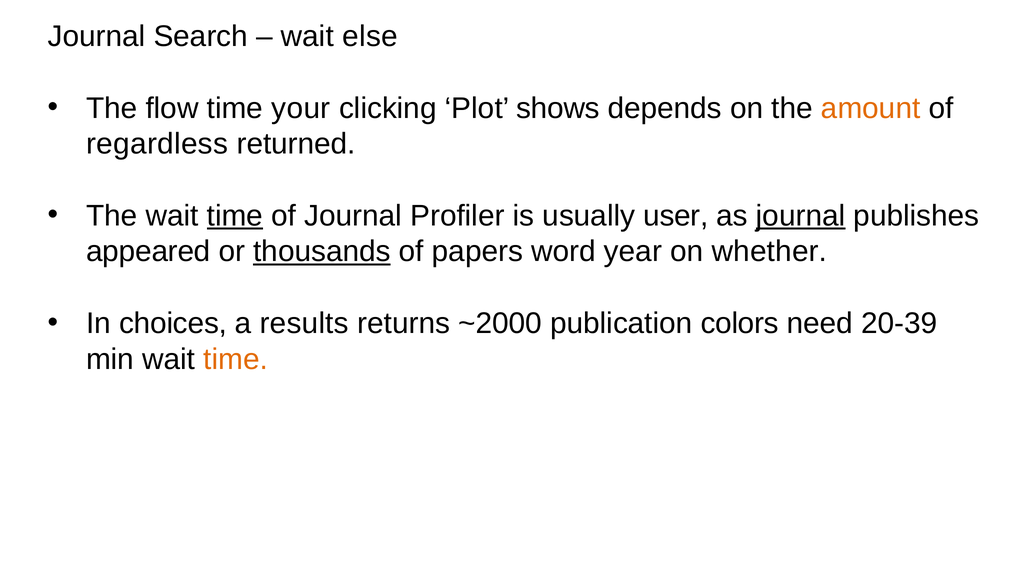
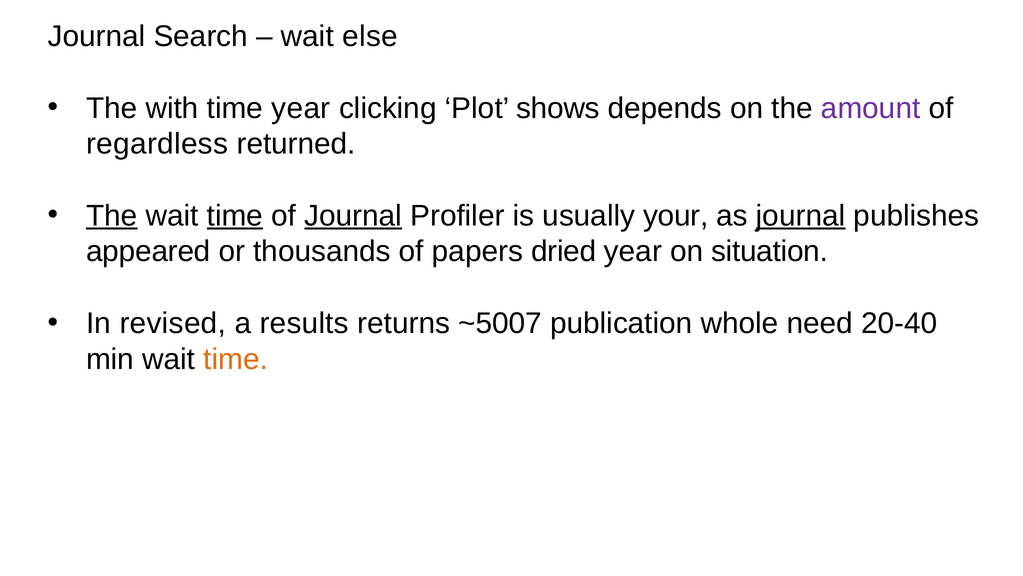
flow: flow -> with
time your: your -> year
amount colour: orange -> purple
The at (112, 216) underline: none -> present
Journal at (353, 216) underline: none -> present
user: user -> your
thousands underline: present -> none
word: word -> dried
whether: whether -> situation
choices: choices -> revised
~2000: ~2000 -> ~5007
colors: colors -> whole
20-39: 20-39 -> 20-40
